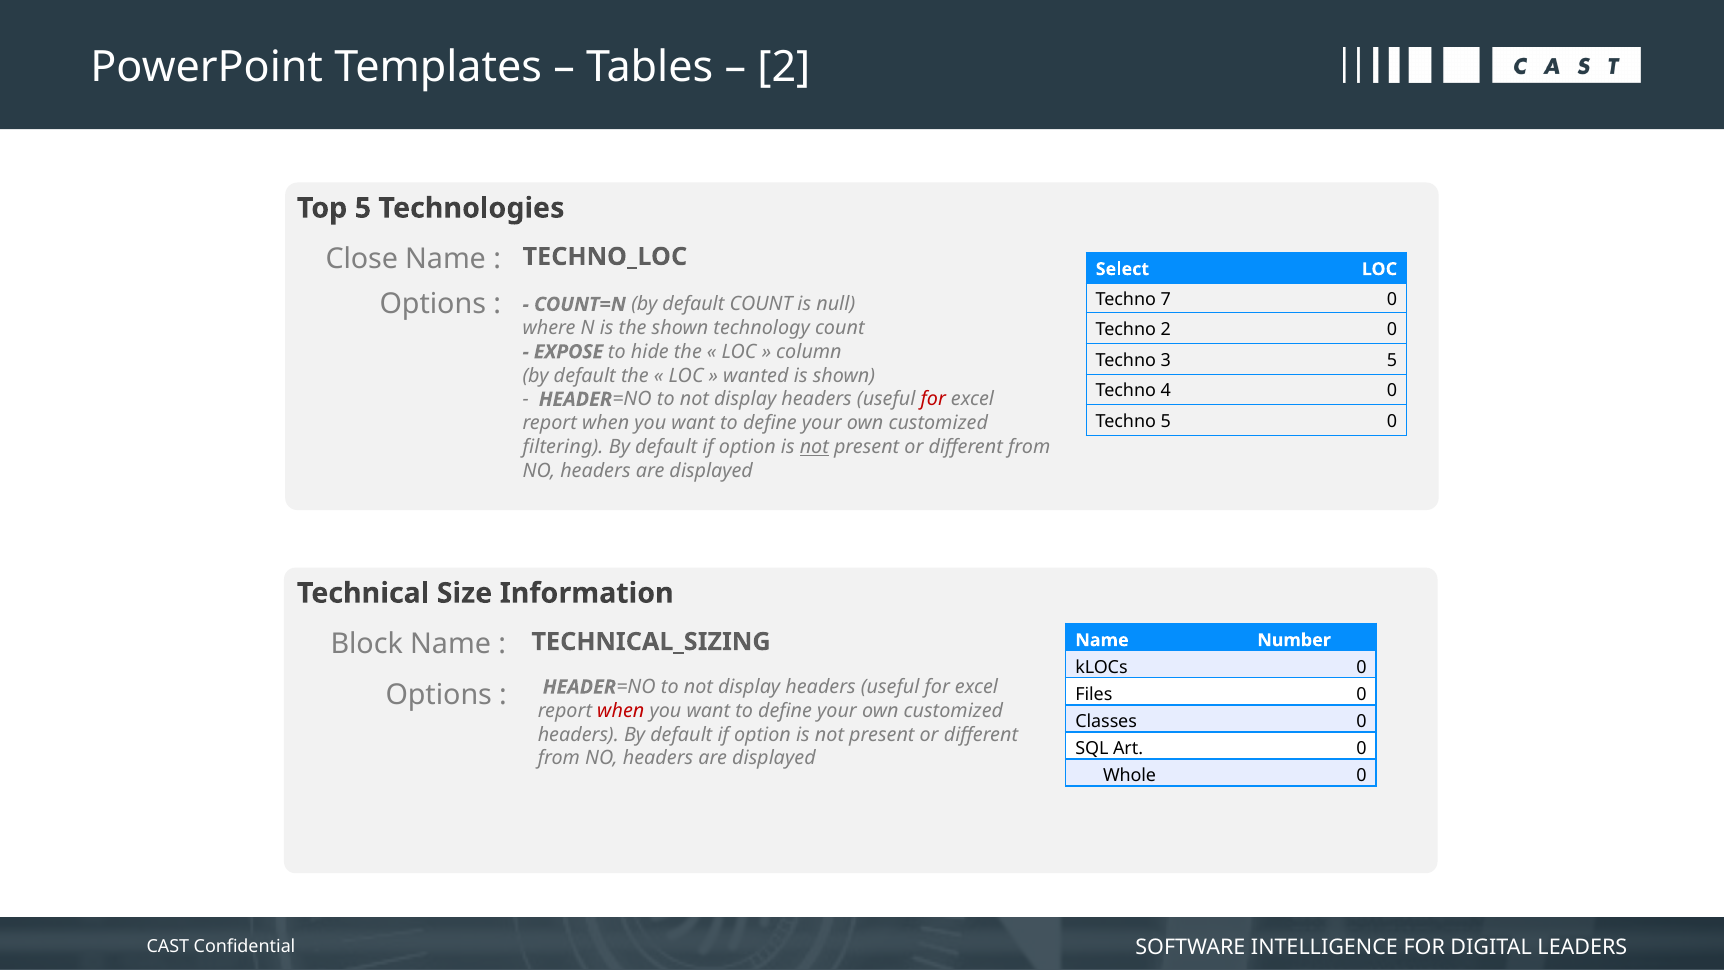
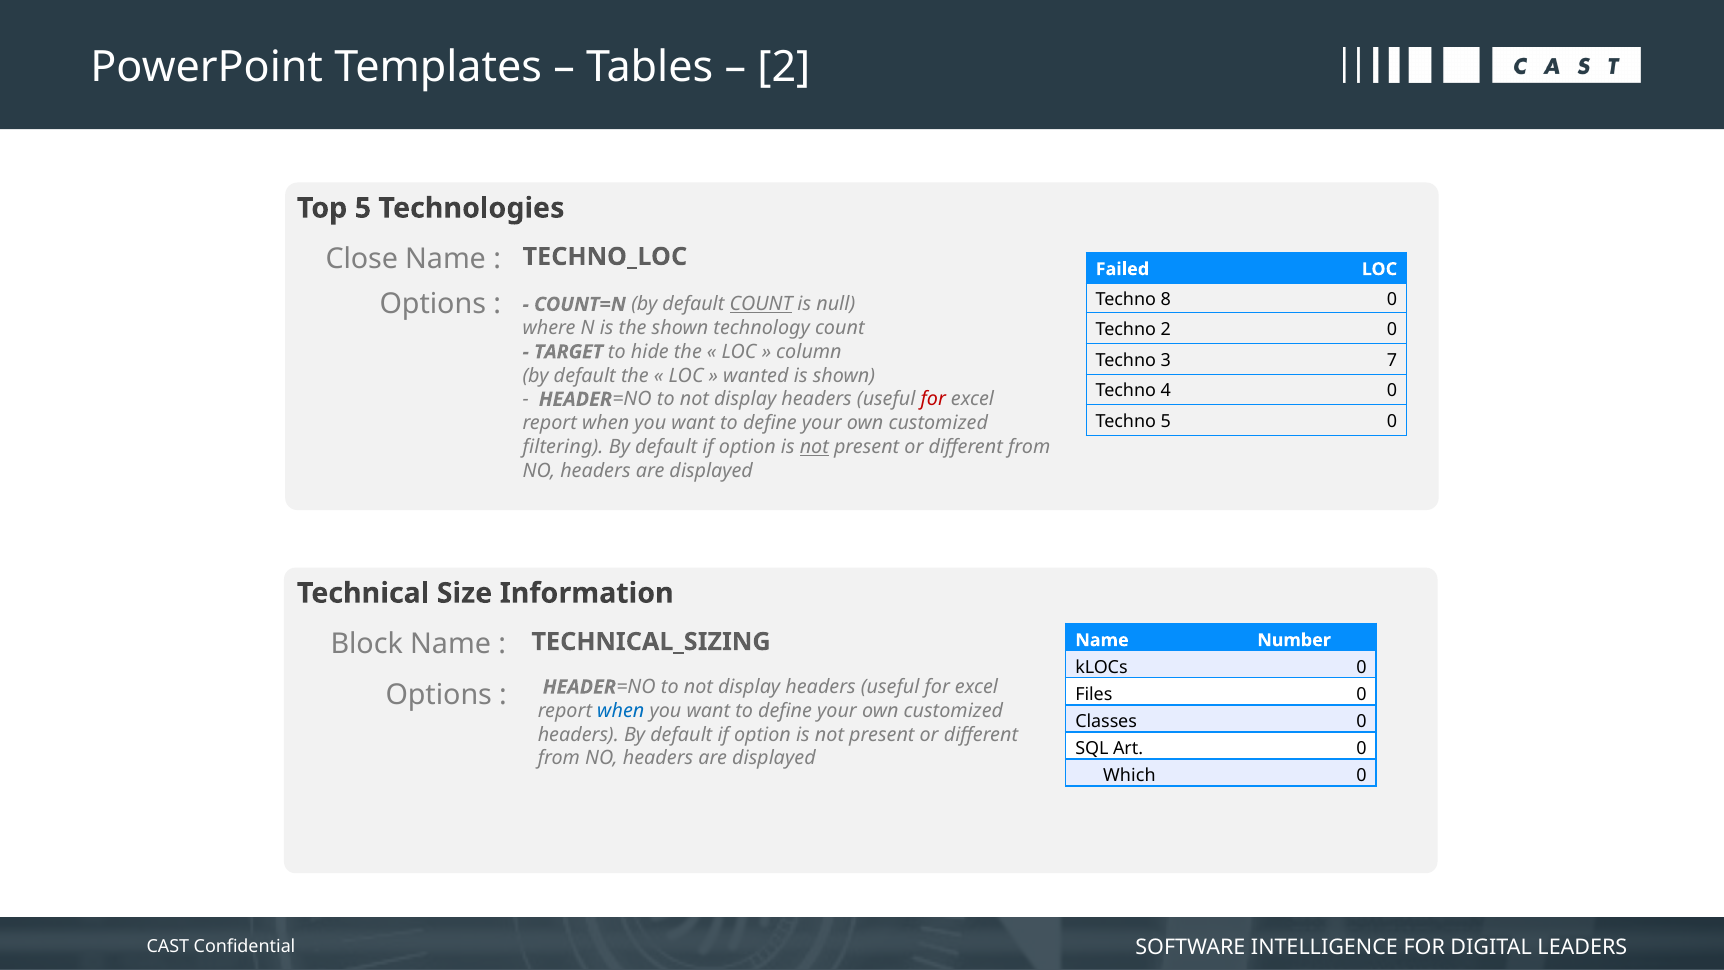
Select: Select -> Failed
7: 7 -> 8
COUNT at (761, 304) underline: none -> present
EXPOSE: EXPOSE -> TARGET
3 5: 5 -> 7
when at (621, 711) colour: red -> blue
Whole: Whole -> Which
